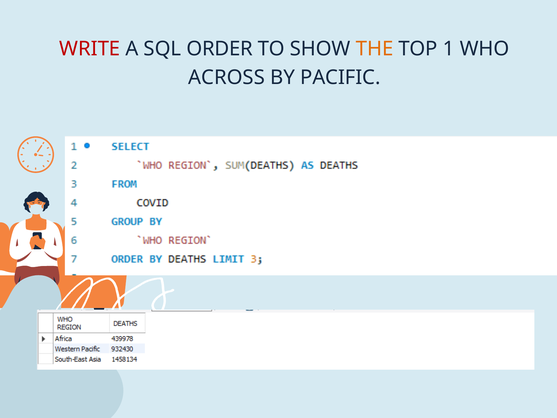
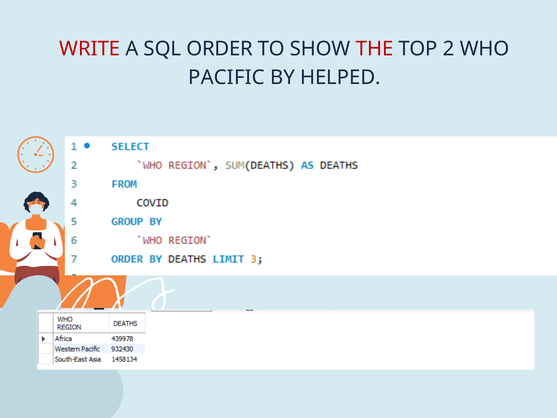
THE colour: orange -> red
1: 1 -> 2
ACROSS: ACROSS -> PACIFIC
PACIFIC: PACIFIC -> HELPED
